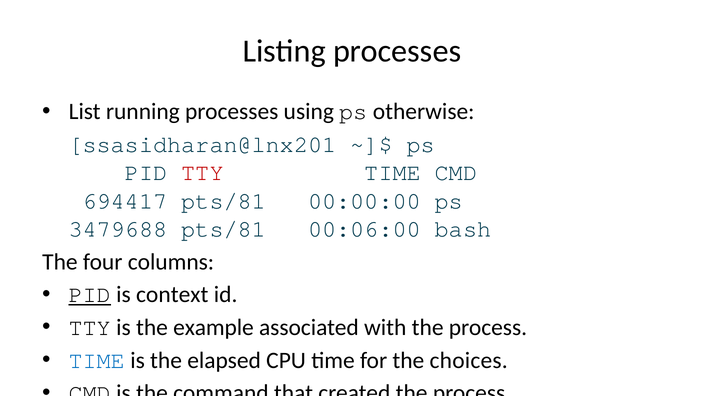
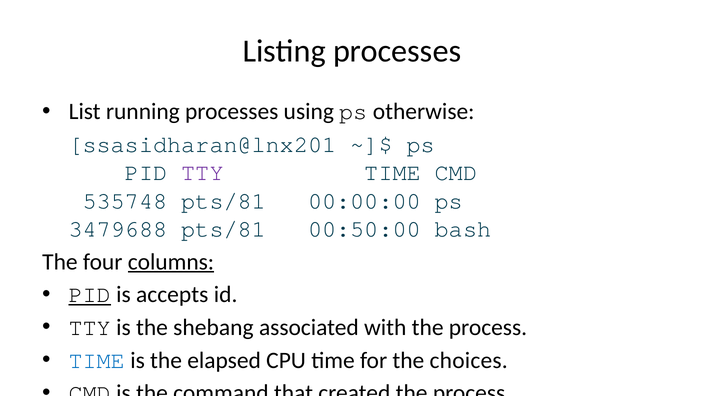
TTY at (202, 173) colour: red -> purple
694417: 694417 -> 535748
00:06:00: 00:06:00 -> 00:50:00
columns underline: none -> present
context: context -> accepts
example: example -> shebang
